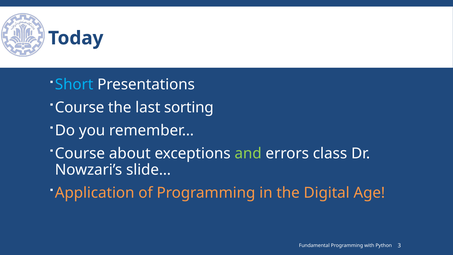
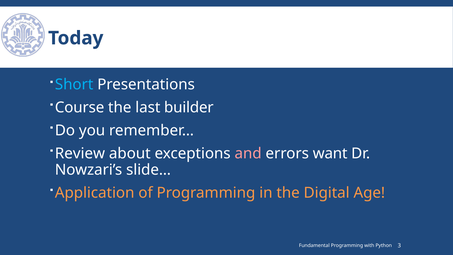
sorting: sorting -> builder
Course at (80, 153): Course -> Review
and colour: light green -> pink
class: class -> want
